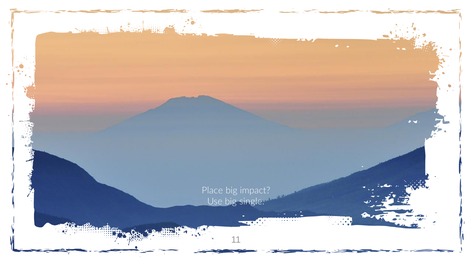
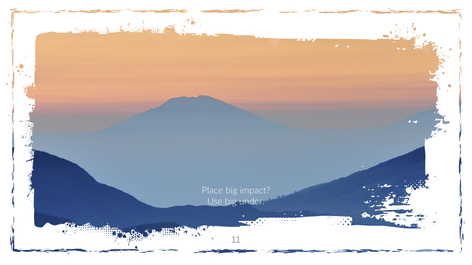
single: single -> under
